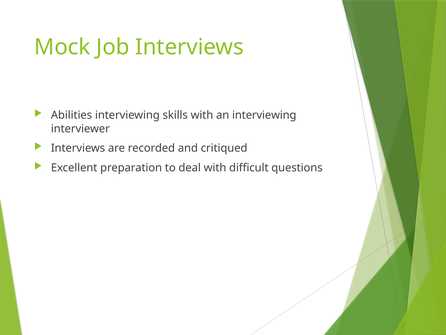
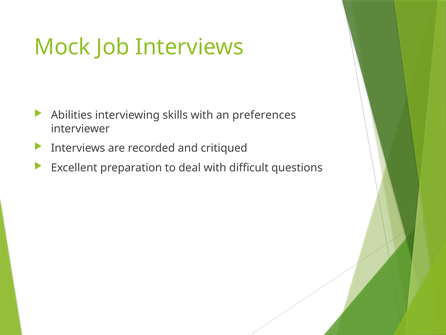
an interviewing: interviewing -> preferences
